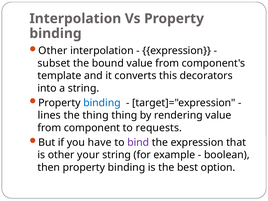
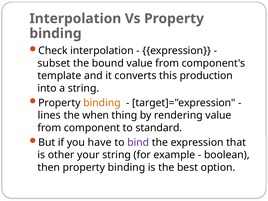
Other at (53, 51): Other -> Check
decorators: decorators -> production
binding at (102, 103) colour: blue -> orange
the thing: thing -> when
requests: requests -> standard
